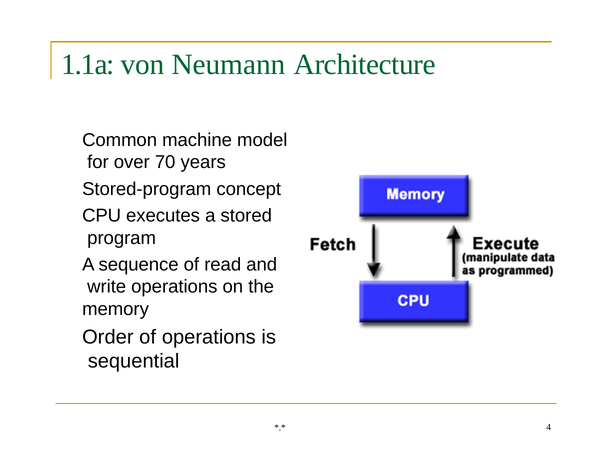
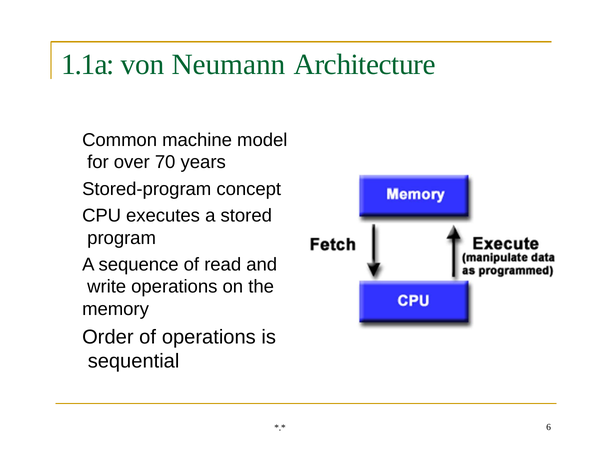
4: 4 -> 6
